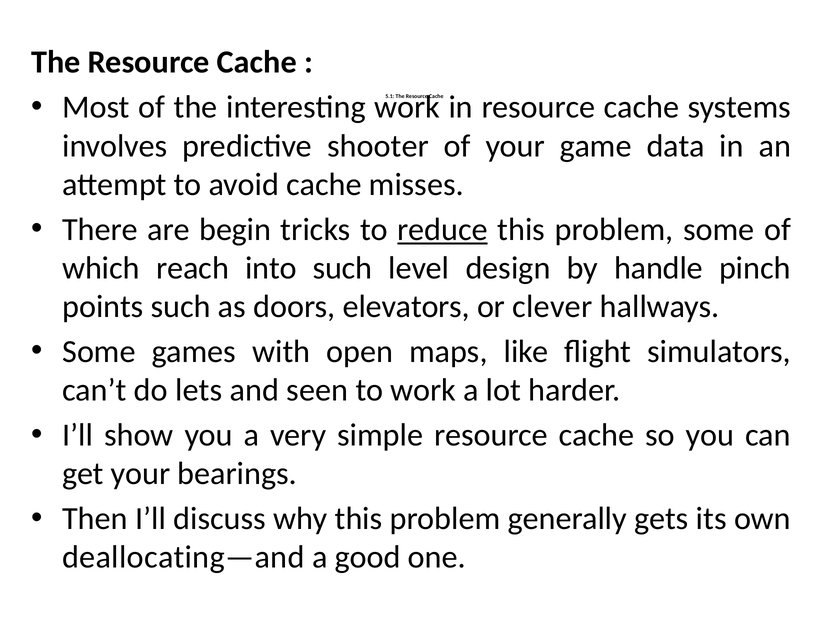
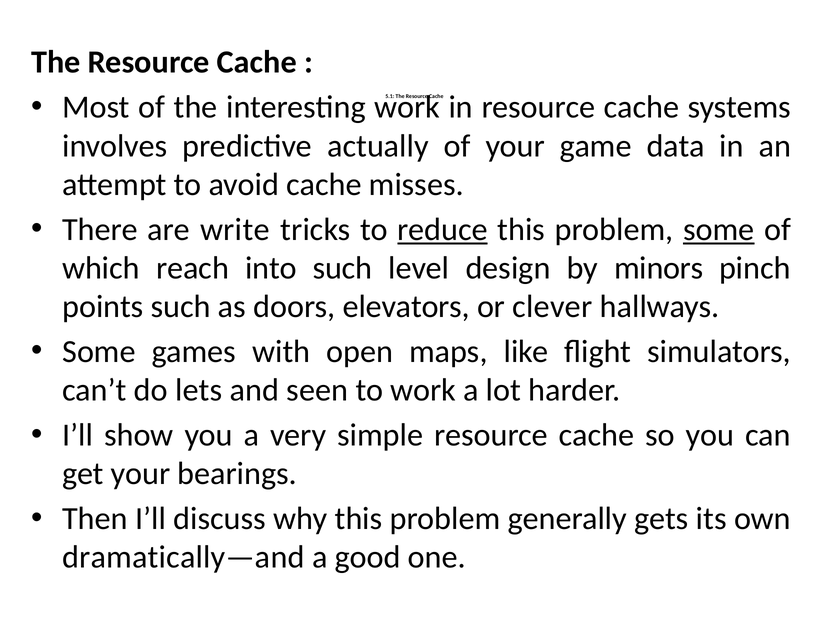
shooter: shooter -> actually
begin: begin -> write
some at (719, 230) underline: none -> present
handle: handle -> minors
deallocating—and: deallocating—and -> dramatically—and
